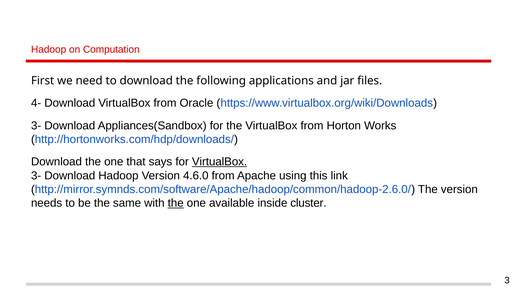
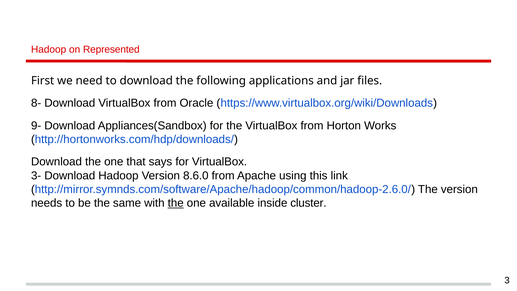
Computation: Computation -> Represented
4-: 4- -> 8-
3- at (36, 126): 3- -> 9-
VirtualBox at (220, 162) underline: present -> none
4.6.0: 4.6.0 -> 8.6.0
